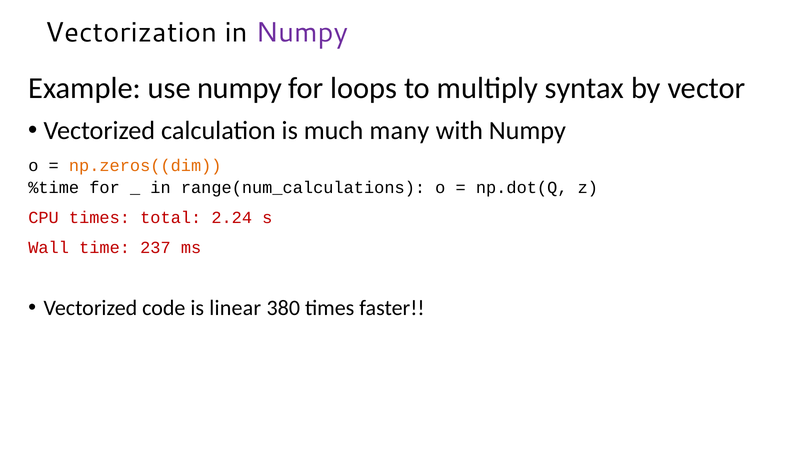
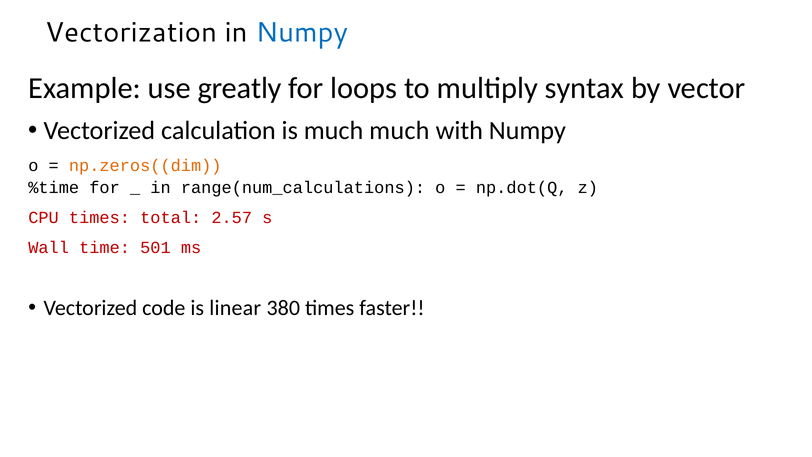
Numpy at (302, 33) colour: purple -> blue
use numpy: numpy -> greatly
much many: many -> much
2.24: 2.24 -> 2.57
237: 237 -> 501
